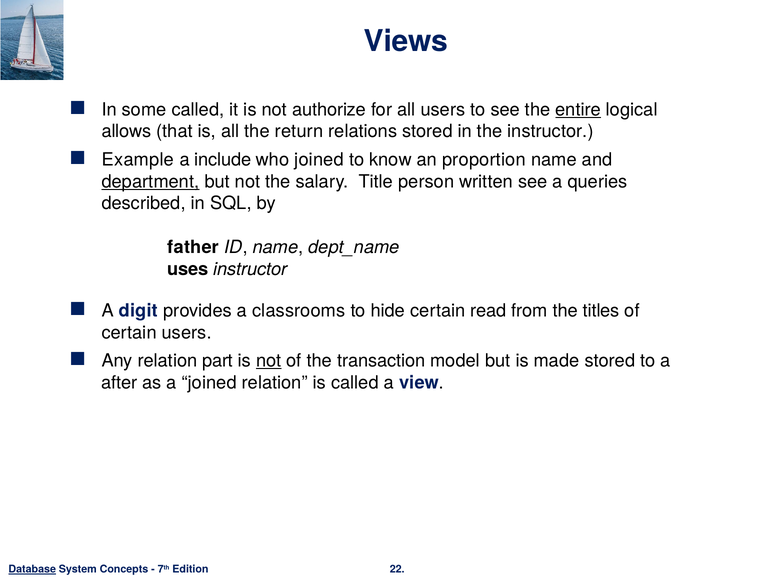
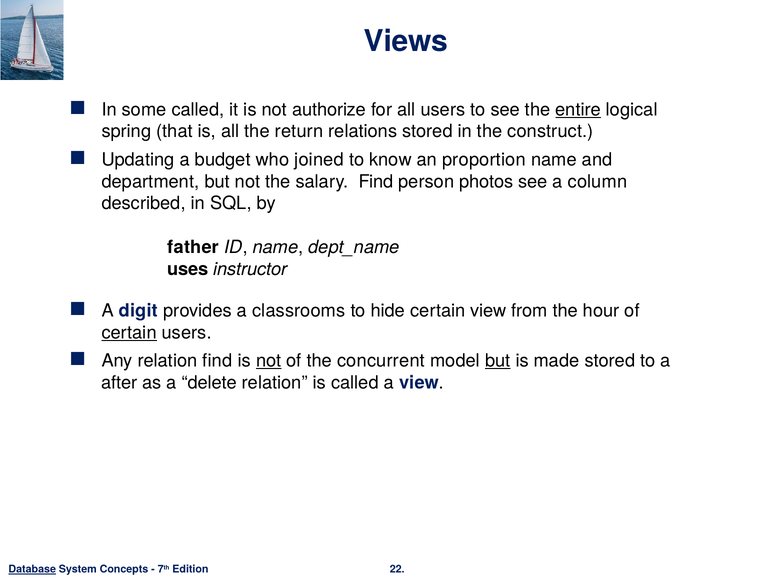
allows: allows -> spring
the instructor: instructor -> construct
Example: Example -> Updating
include: include -> budget
department underline: present -> none
salary Title: Title -> Find
written: written -> photos
queries: queries -> column
certain read: read -> view
titles: titles -> hour
certain at (129, 333) underline: none -> present
relation part: part -> find
transaction: transaction -> concurrent
but at (498, 361) underline: none -> present
a joined: joined -> delete
